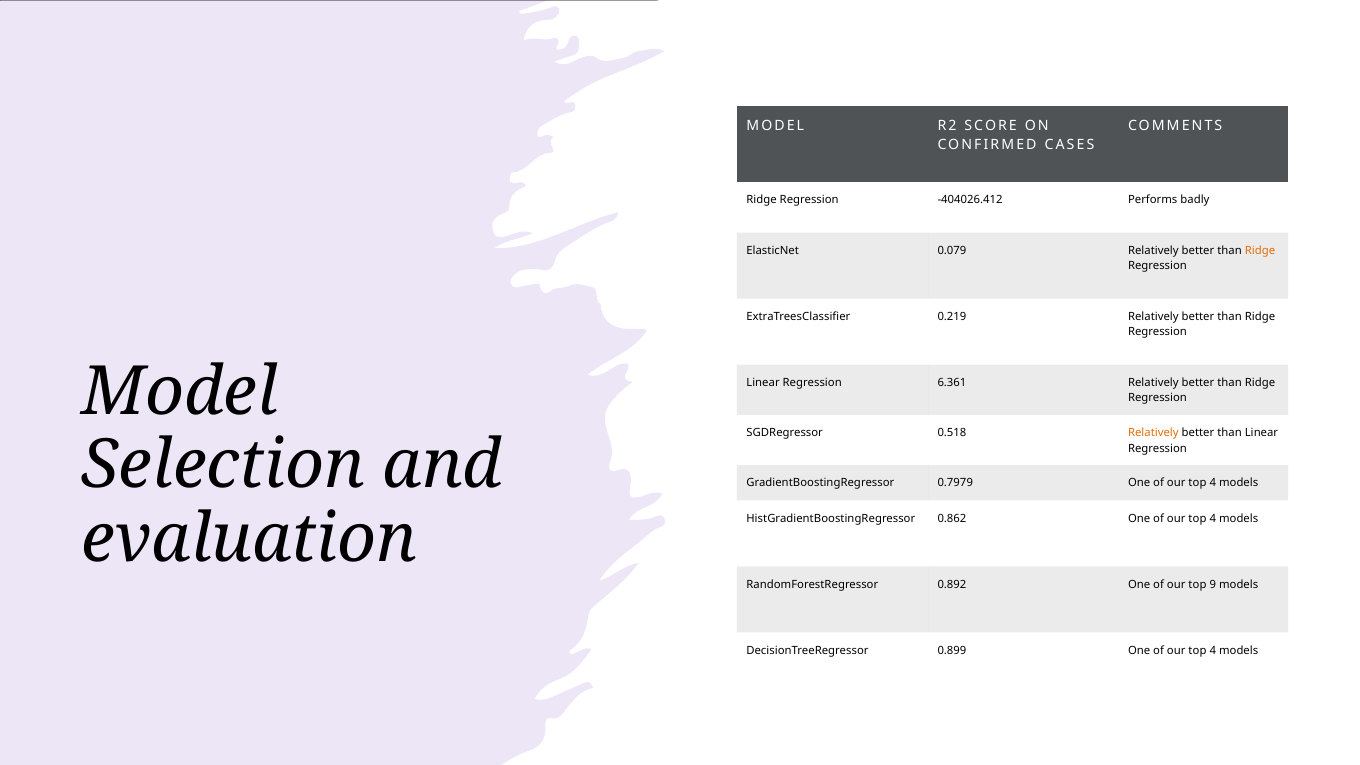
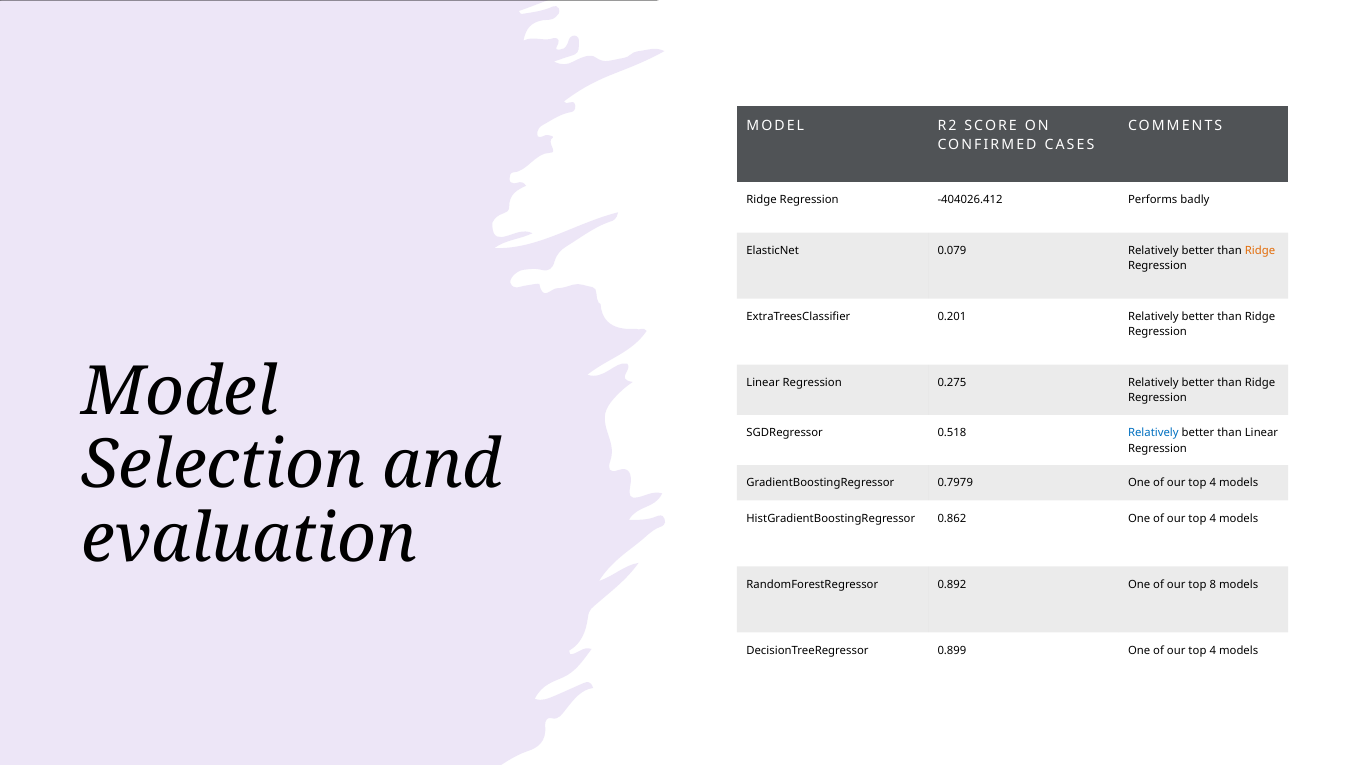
0.219: 0.219 -> 0.201
6.361: 6.361 -> 0.275
Relatively at (1153, 433) colour: orange -> blue
9: 9 -> 8
